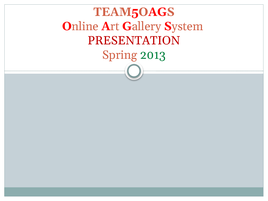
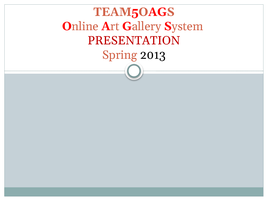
2013 colour: green -> black
